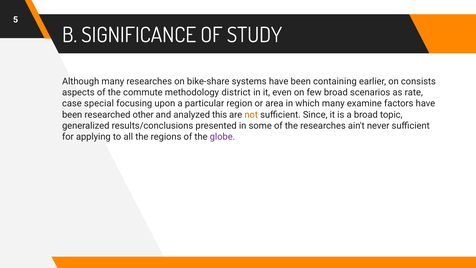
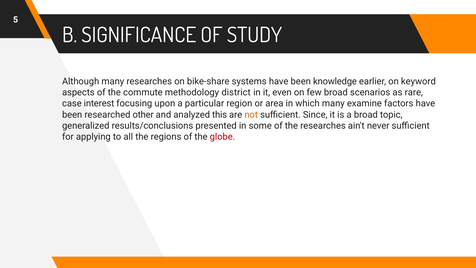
containing: containing -> knowledge
consists: consists -> keyword
rate: rate -> rare
special: special -> interest
globe colour: purple -> red
